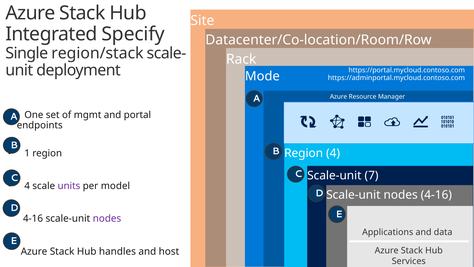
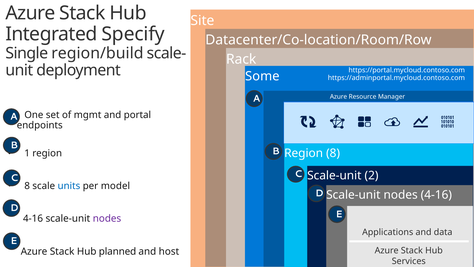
region/stack: region/stack -> region/build
Mode: Mode -> Some
Region 4: 4 -> 8
7: 7 -> 2
4 at (27, 186): 4 -> 8
units colour: purple -> blue
handles: handles -> planned
